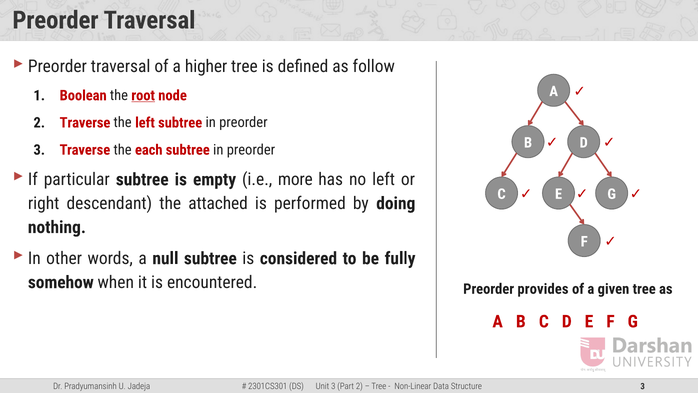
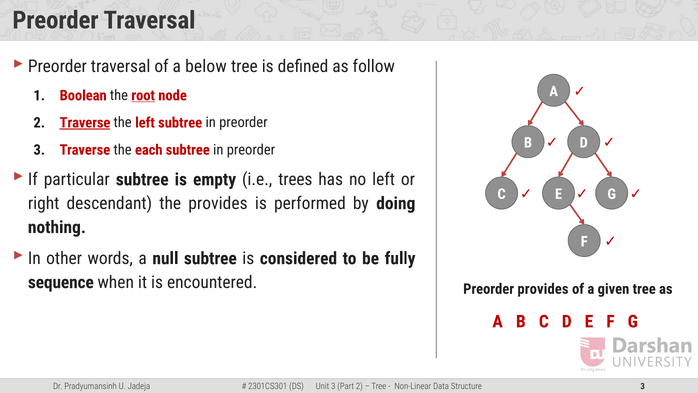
higher: higher -> below
Traverse at (85, 123) underline: none -> present
more: more -> trees
the attached: attached -> provides
somehow: somehow -> sequence
